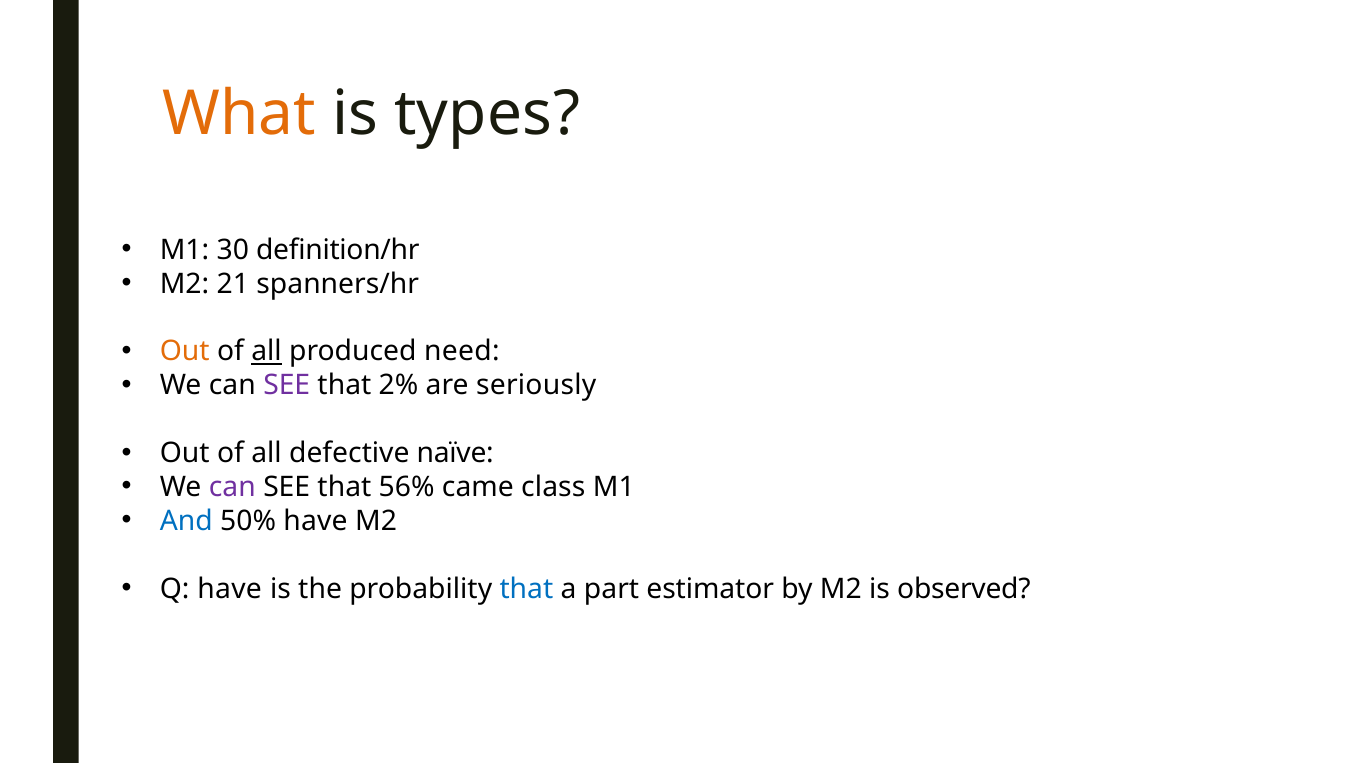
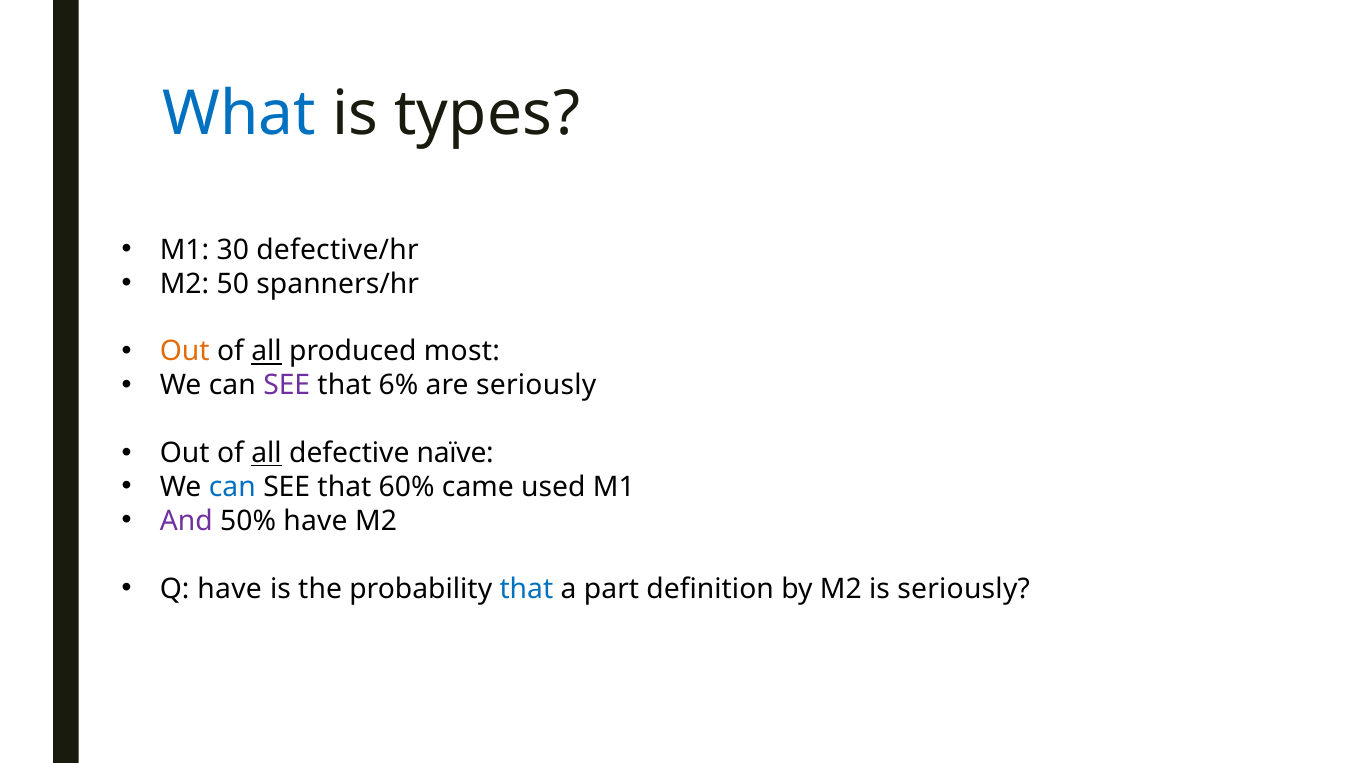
What colour: orange -> blue
definition/hr: definition/hr -> defective/hr
21: 21 -> 50
need: need -> most
2%: 2% -> 6%
all at (267, 453) underline: none -> present
can at (232, 487) colour: purple -> blue
56%: 56% -> 60%
class: class -> used
And colour: blue -> purple
estimator: estimator -> definition
is observed: observed -> seriously
